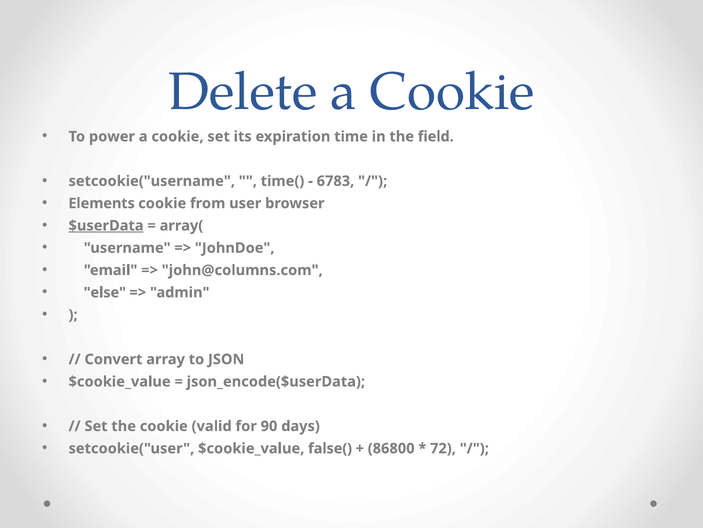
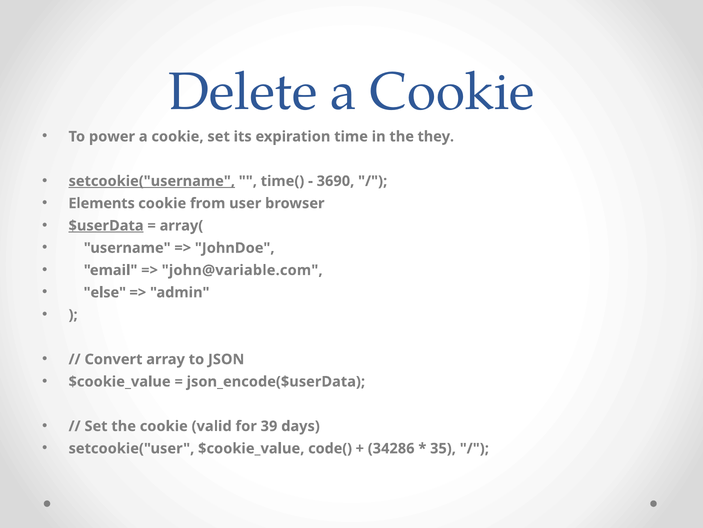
field: field -> they
setcookie("username underline: none -> present
6783: 6783 -> 3690
john@columns.com: john@columns.com -> john@variable.com
90: 90 -> 39
false(: false( -> code(
86800: 86800 -> 34286
72: 72 -> 35
